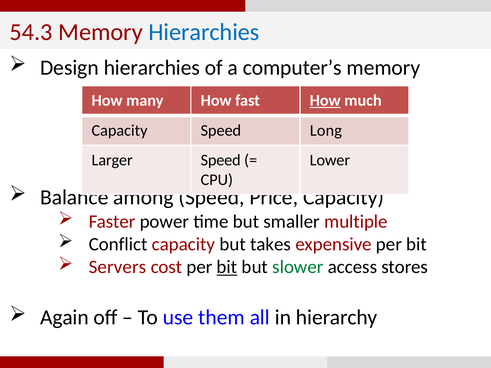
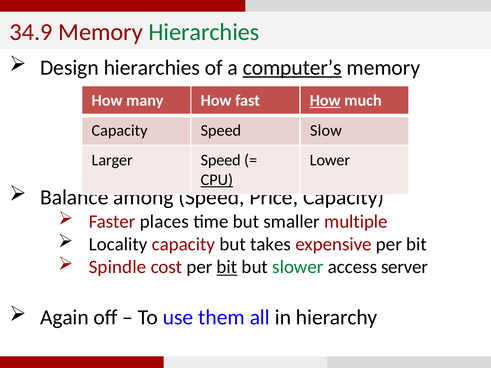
54.3: 54.3 -> 34.9
Hierarchies at (204, 32) colour: blue -> green
computer’s underline: none -> present
Long: Long -> Slow
CPU underline: none -> present
power: power -> places
Conflict: Conflict -> Locality
Servers: Servers -> Spindle
stores: stores -> server
